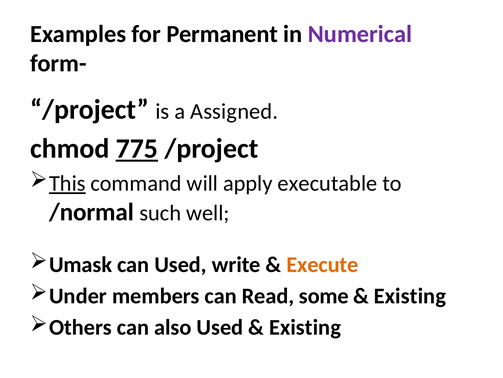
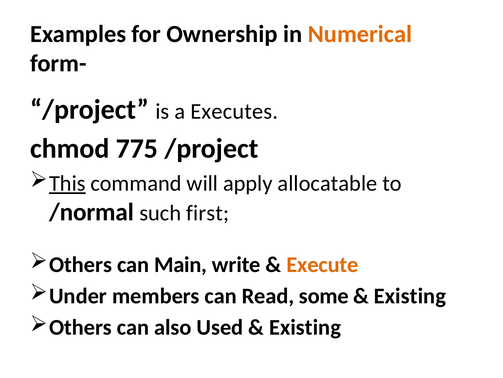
Permanent: Permanent -> Ownership
Numerical colour: purple -> orange
Assigned: Assigned -> Executes
775 underline: present -> none
executable: executable -> allocatable
well: well -> first
Umask at (81, 264): Umask -> Others
can Used: Used -> Main
